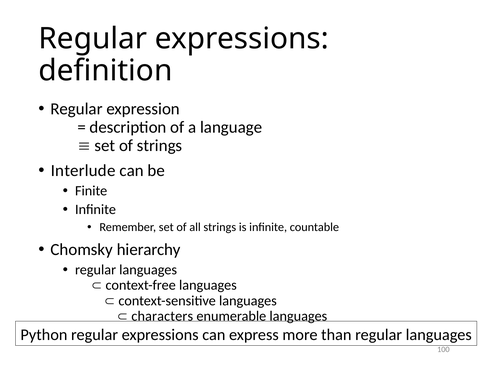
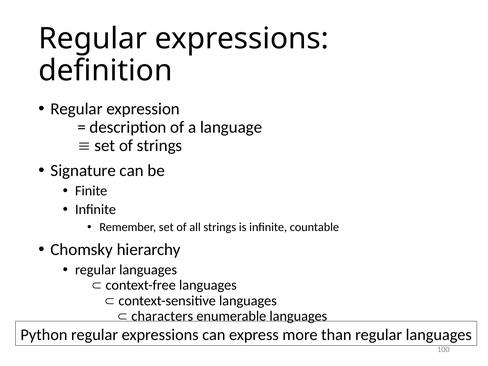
Interlude: Interlude -> Signature
